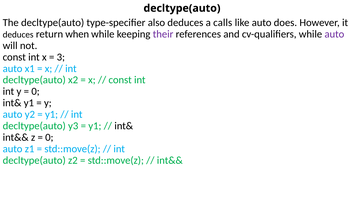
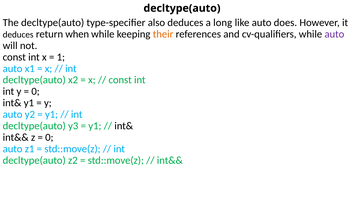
calls: calls -> long
their colour: purple -> orange
3: 3 -> 1
